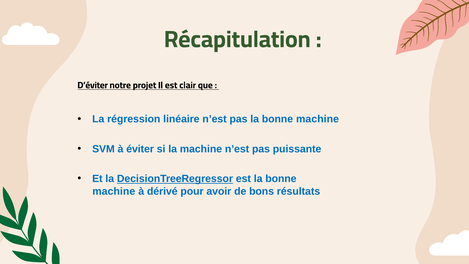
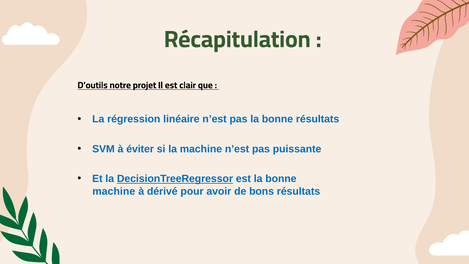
D’éviter: D’éviter -> D’outils
pas la bonne machine: machine -> résultats
